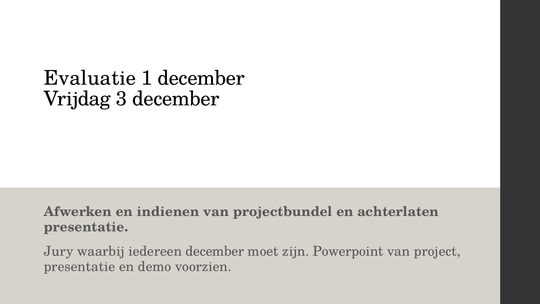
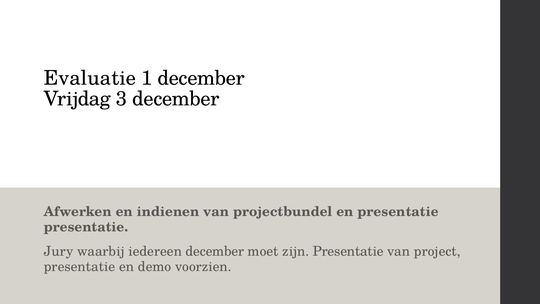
en achterlaten: achterlaten -> presentatie
zijn Powerpoint: Powerpoint -> Presentatie
